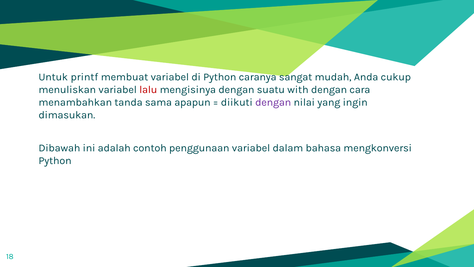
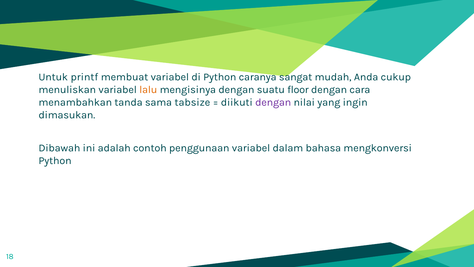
lalu colour: red -> orange
with: with -> floor
apapun: apapun -> tabsize
